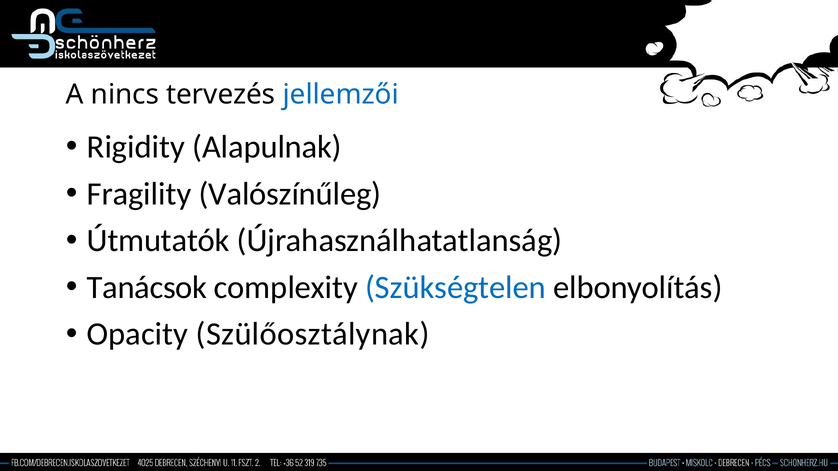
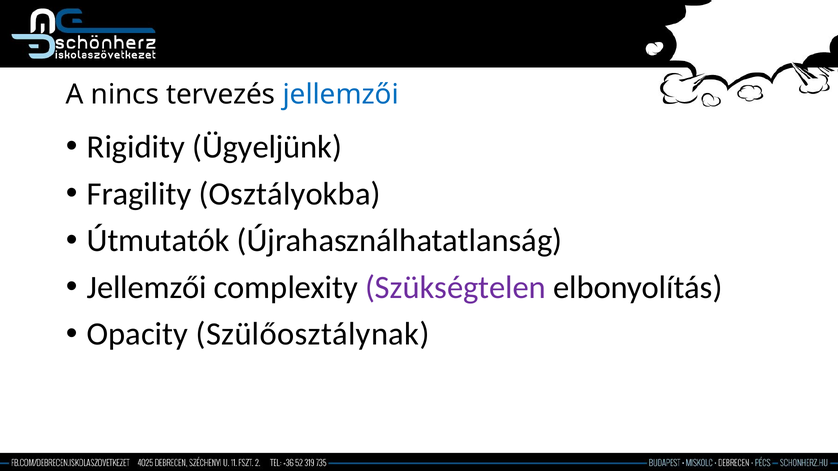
Alapulnak: Alapulnak -> Ügyeljünk
Valószínűleg: Valószínűleg -> Osztályokba
Tanácsok at (147, 288): Tanácsok -> Jellemzői
Szükségtelen colour: blue -> purple
